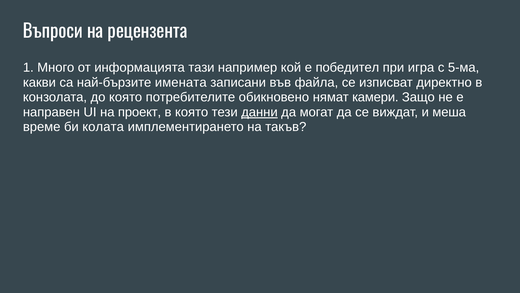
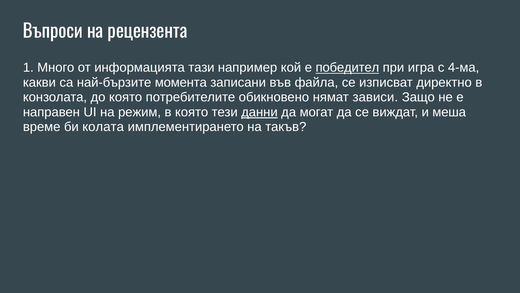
победител underline: none -> present
5-ма: 5-ма -> 4-ма
имената: имената -> момента
камери: камери -> зависи
проект: проект -> режим
